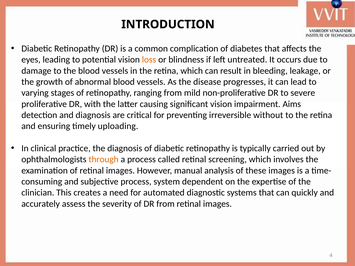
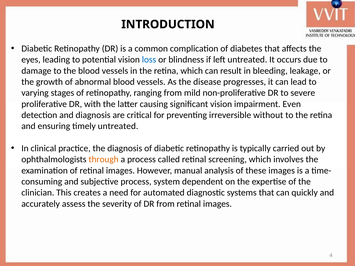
loss colour: orange -> blue
Aims: Aims -> Even
timely uploading: uploading -> untreated
